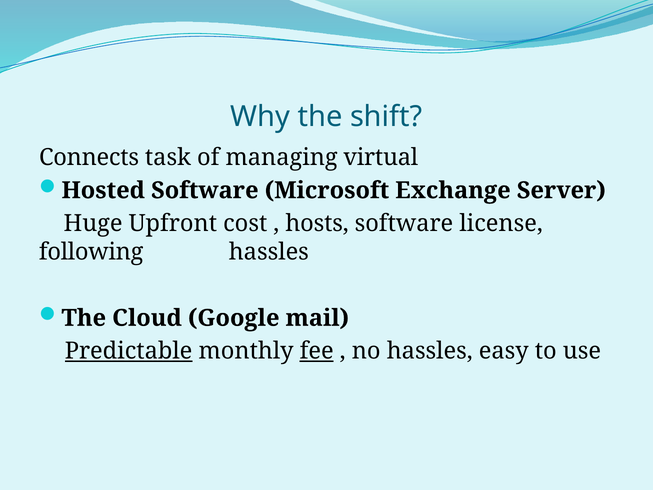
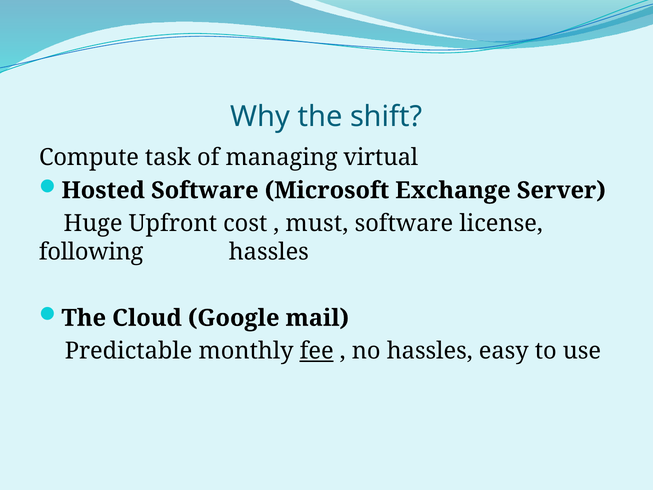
Connects: Connects -> Compute
hosts: hosts -> must
Predictable underline: present -> none
